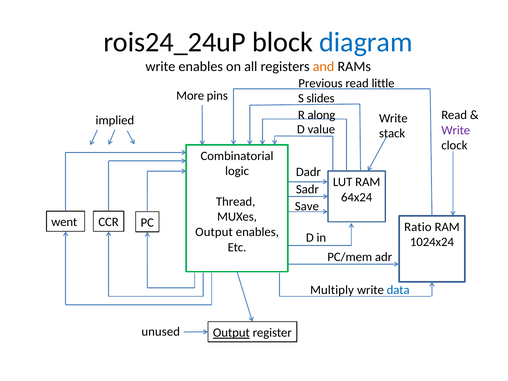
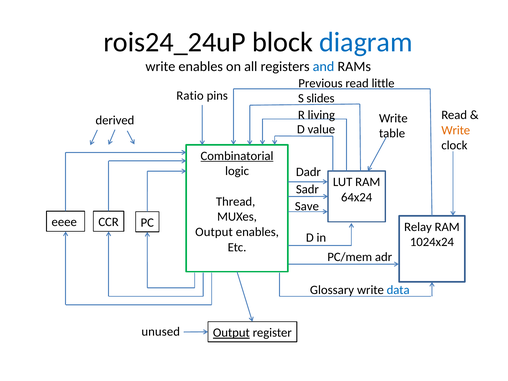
and colour: orange -> blue
More: More -> Ratio
along: along -> living
implied: implied -> derived
Write at (456, 130) colour: purple -> orange
stack: stack -> table
Combinatorial underline: none -> present
went: went -> eeee
Ratio: Ratio -> Relay
Multiply: Multiply -> Glossary
